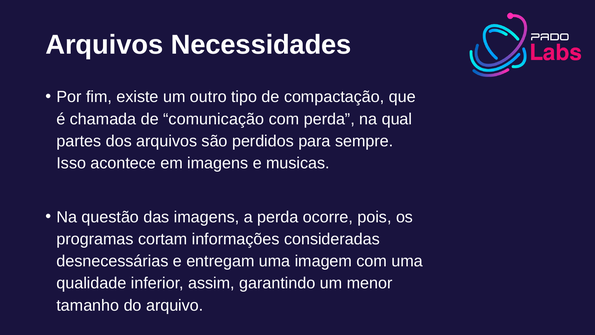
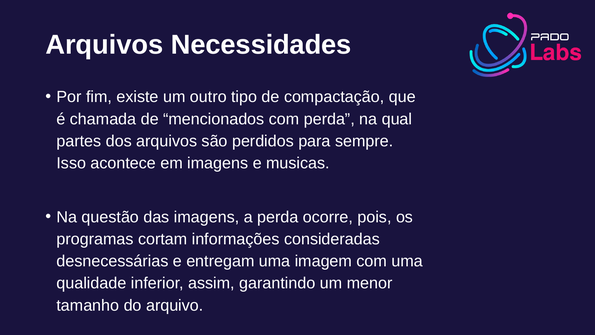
comunicação: comunicação -> mencionados
